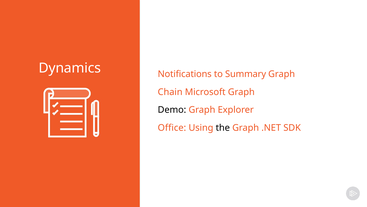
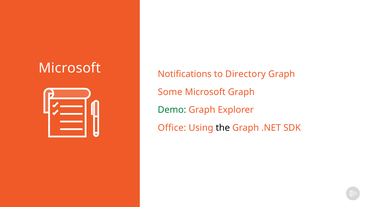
Dynamics at (70, 68): Dynamics -> Microsoft
Summary: Summary -> Directory
Chain: Chain -> Some
Demo colour: black -> green
